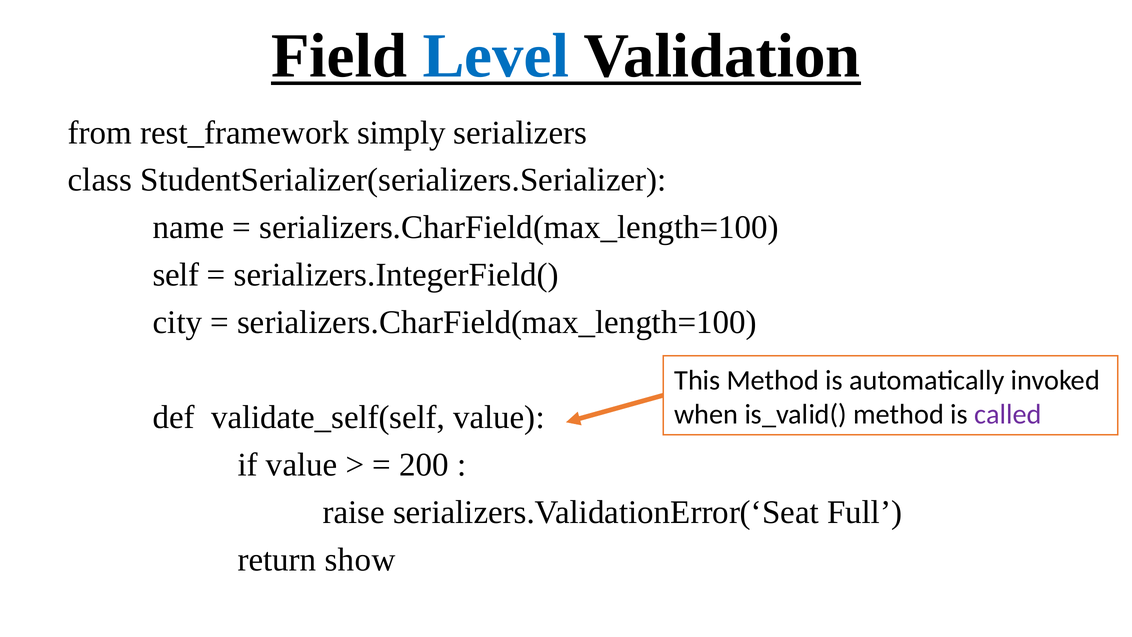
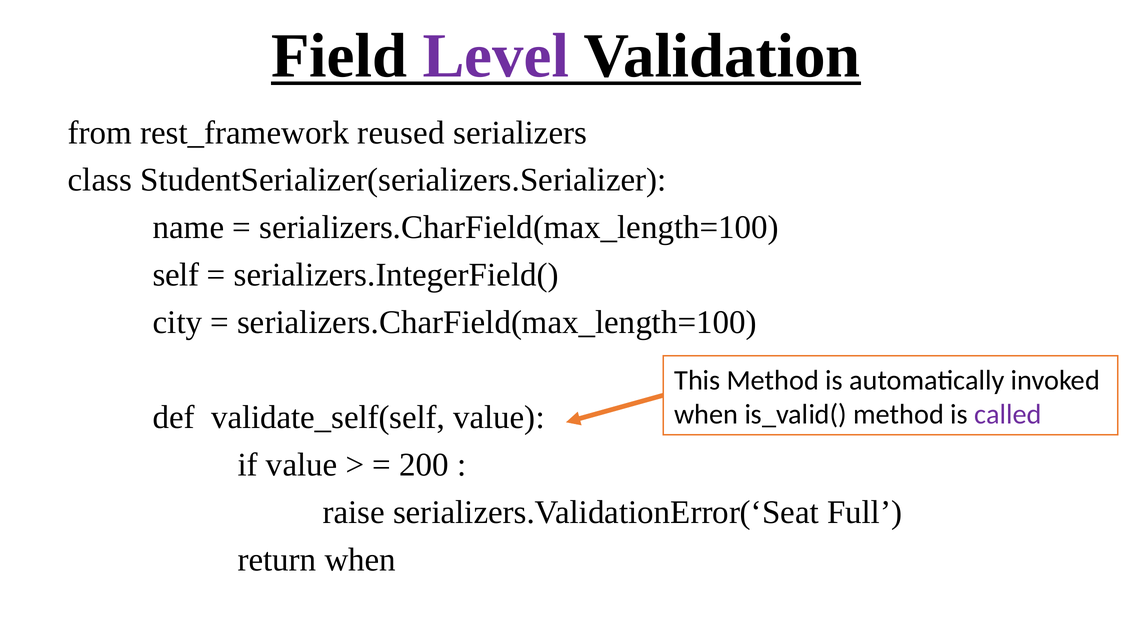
Level colour: blue -> purple
simply: simply -> reused
return show: show -> when
